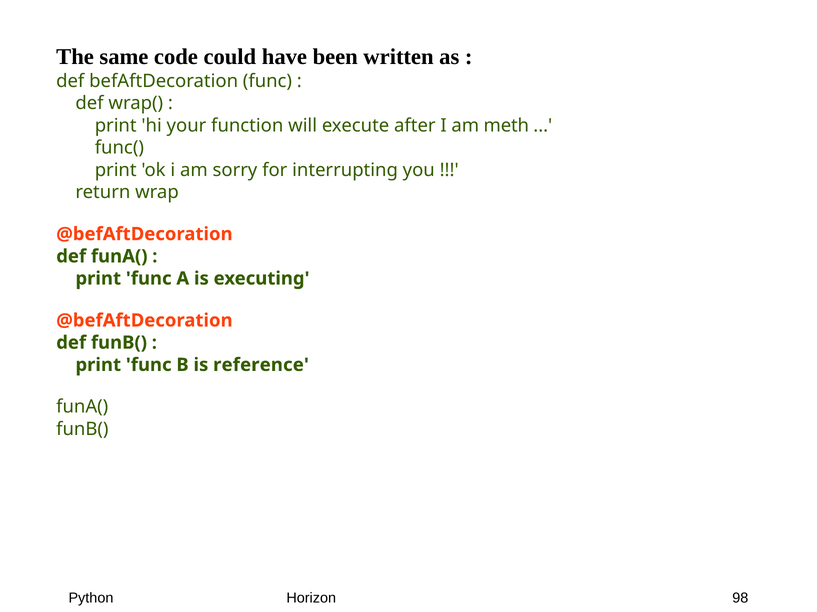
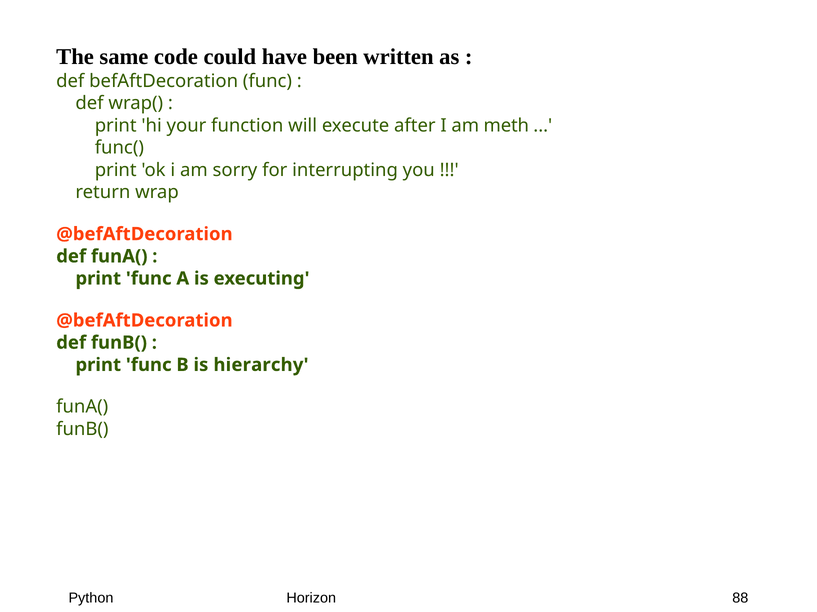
reference: reference -> hierarchy
98: 98 -> 88
